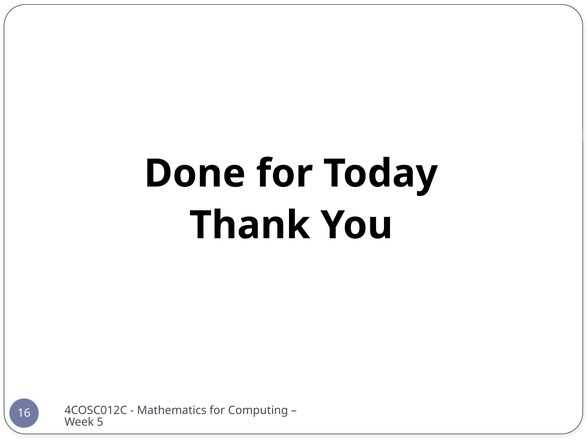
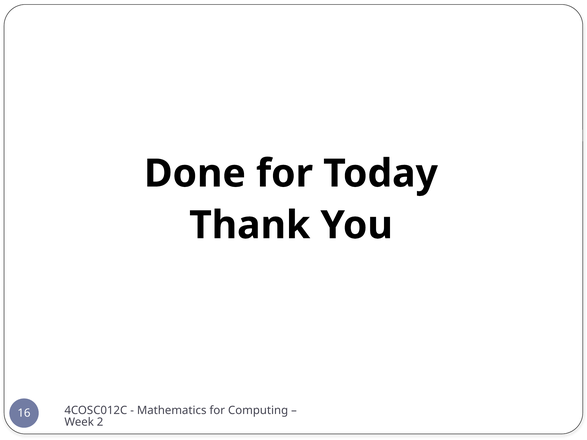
5: 5 -> 2
